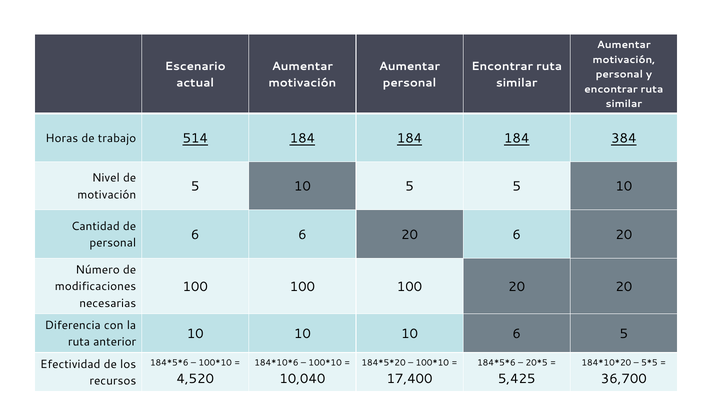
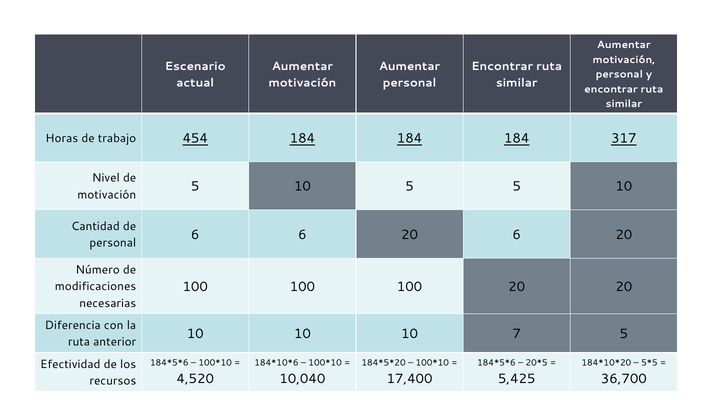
514: 514 -> 454
384: 384 -> 317
10 6: 6 -> 7
